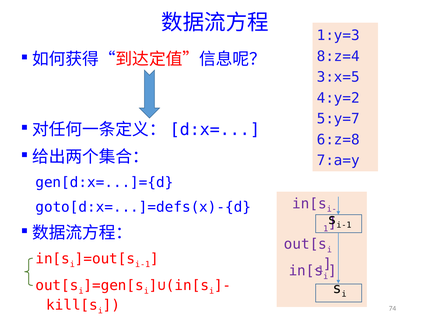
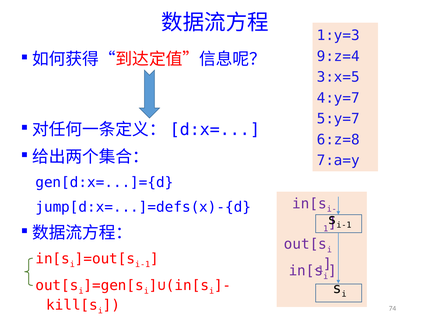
8:z=4: 8:z=4 -> 9:z=4
4:y=2: 4:y=2 -> 4:y=7
goto[d:x=...]=defs(x)-{d: goto[d:x=...]=defs(x)-{d -> jump[d:x=...]=defs(x)-{d
